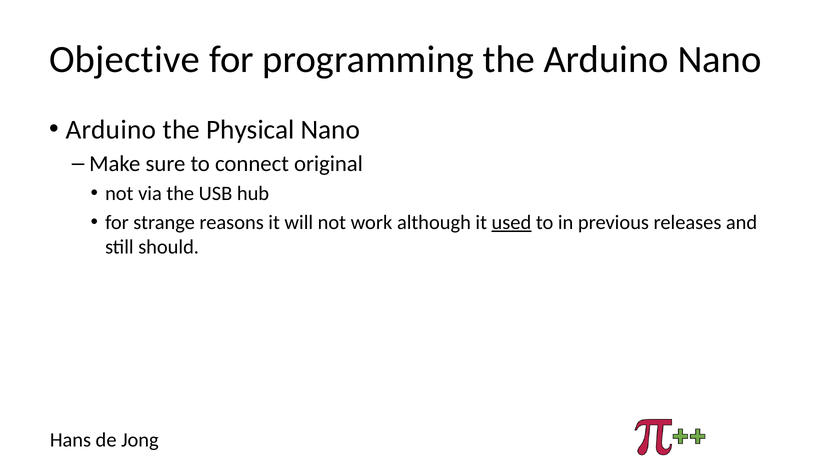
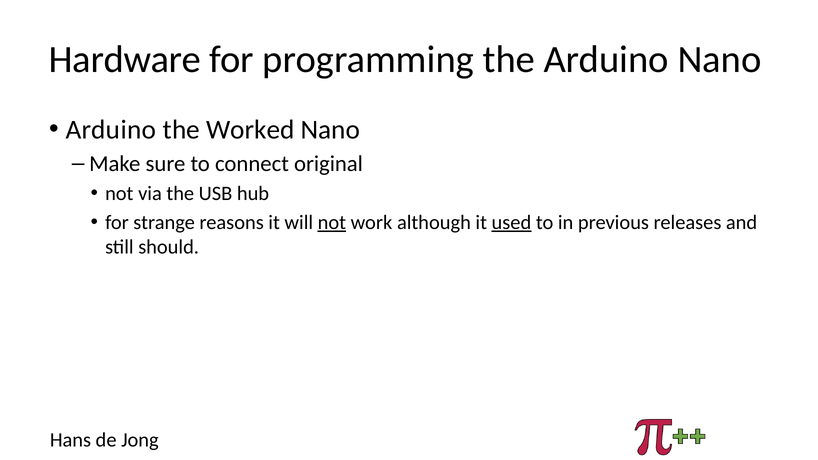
Objective: Objective -> Hardware
Physical: Physical -> Worked
not at (332, 222) underline: none -> present
